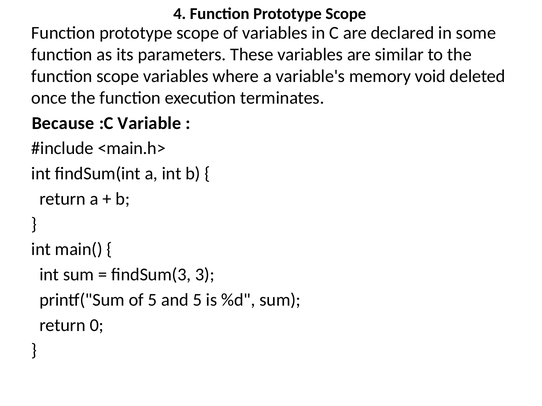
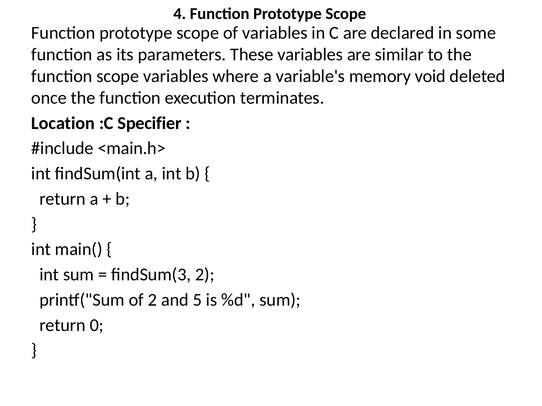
Because: Because -> Location
Variable: Variable -> Specifier
findSum(3 3: 3 -> 2
of 5: 5 -> 2
